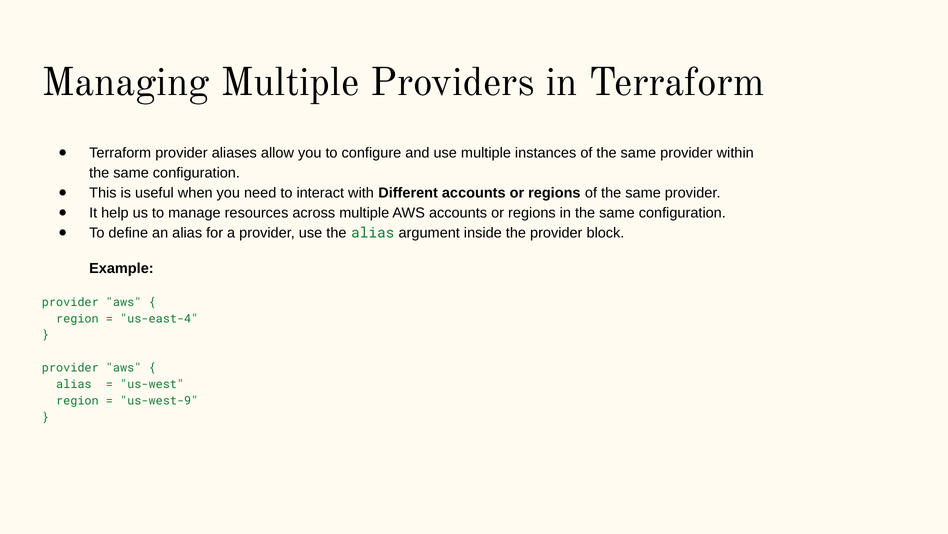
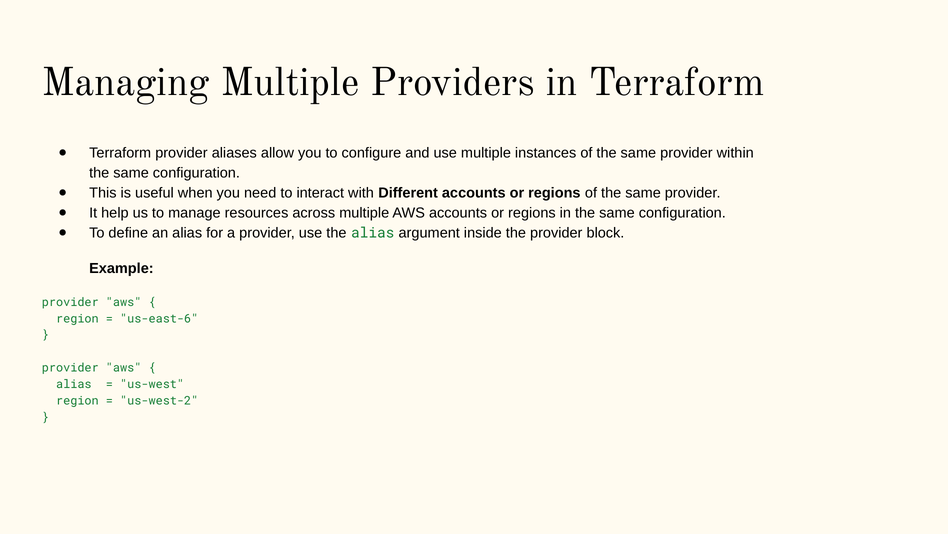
us-east-4: us-east-4 -> us-east-6
us-west-9: us-west-9 -> us-west-2
